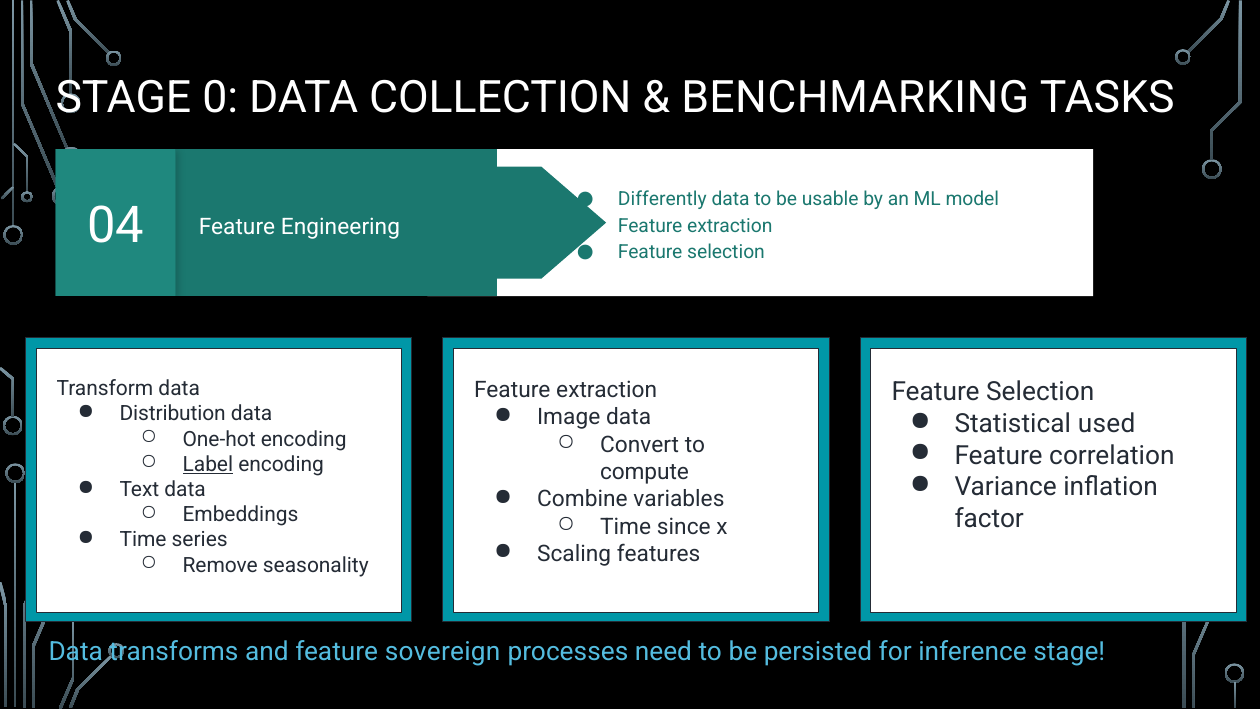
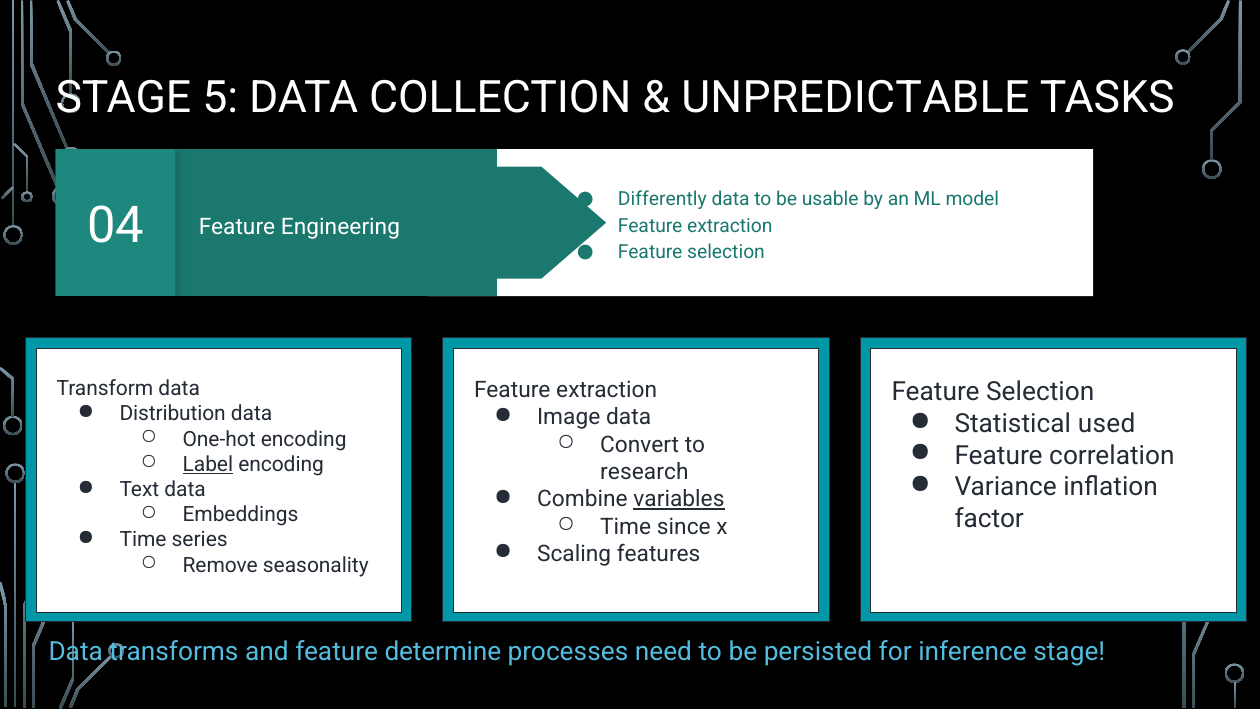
0: 0 -> 5
BENCHMARKING: BENCHMARKING -> UNPREDICTABLE
compute: compute -> research
variables underline: none -> present
sovereign: sovereign -> determine
